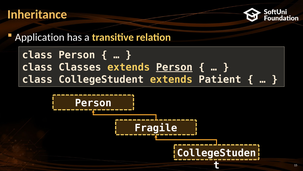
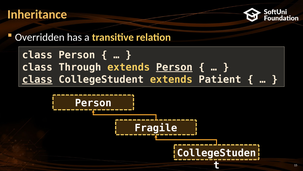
Application: Application -> Overridden
Classes: Classes -> Through
class at (37, 79) underline: none -> present
